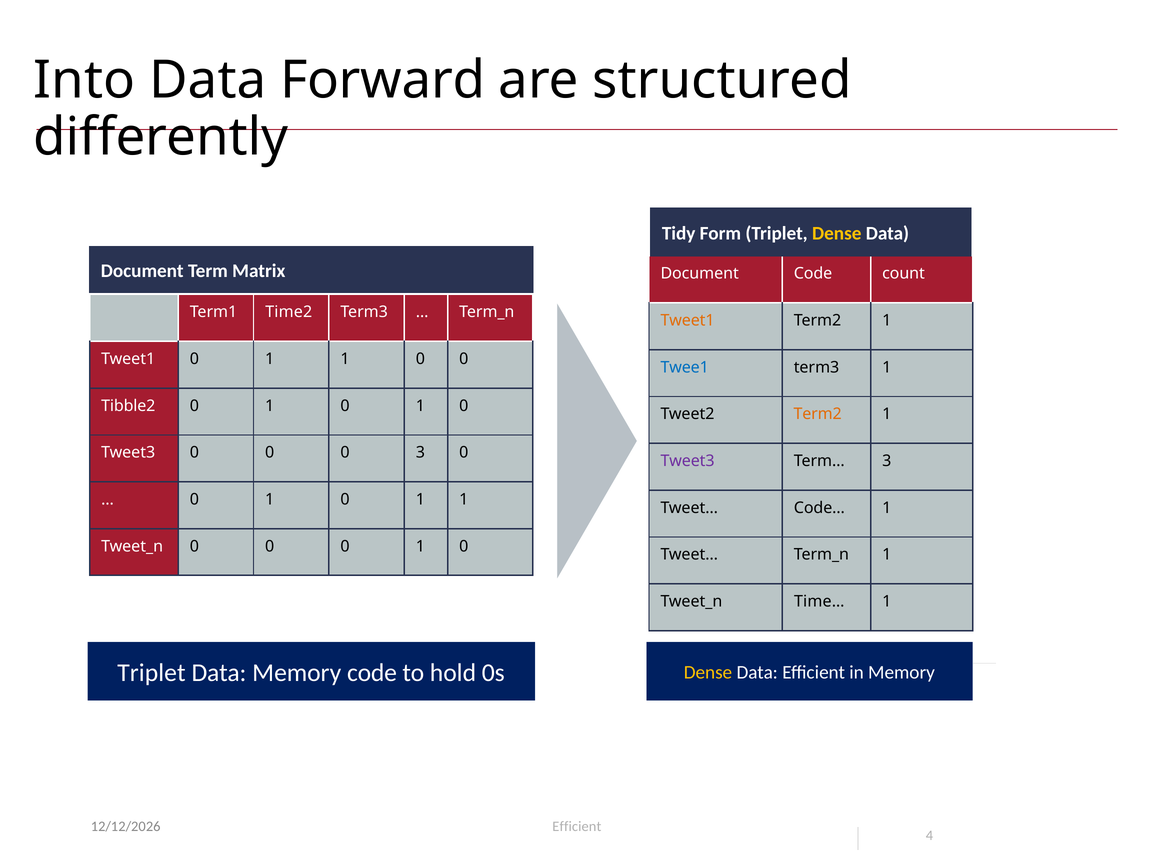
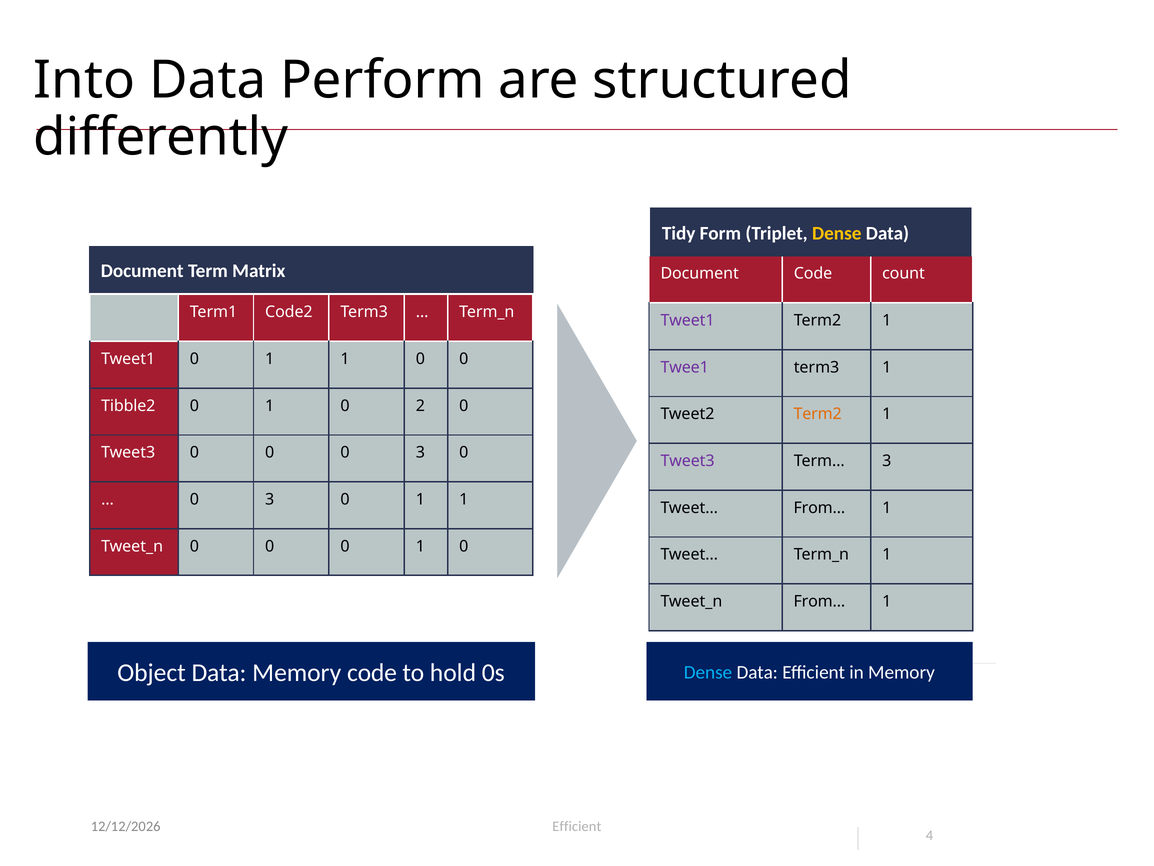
Forward: Forward -> Perform
Time2: Time2 -> Code2
Tweet1 at (688, 320) colour: orange -> purple
Twee1 colour: blue -> purple
1 at (420, 406): 1 -> 2
1 at (270, 499): 1 -> 3
Tweet… Code…: Code… -> From…
Time… at (819, 601): Time… -> From…
Triplet at (151, 673): Triplet -> Object
Dense at (708, 672) colour: yellow -> light blue
